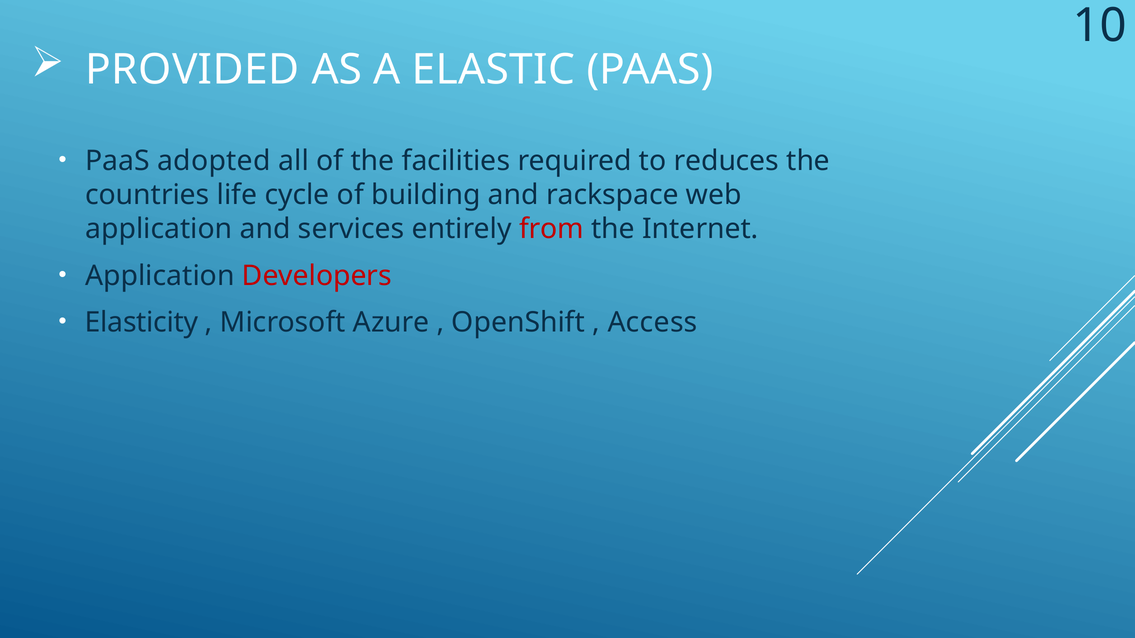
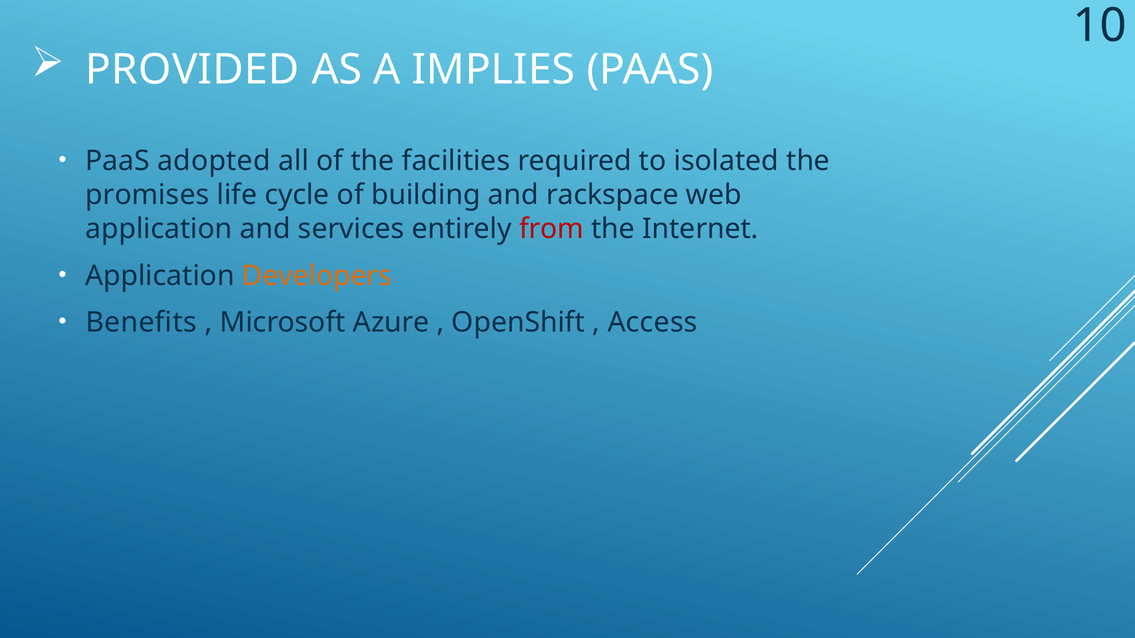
ELASTIC: ELASTIC -> IMPLIES
reduces: reduces -> isolated
countries: countries -> promises
Developers colour: red -> orange
Elasticity: Elasticity -> Benefits
